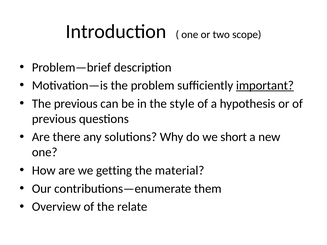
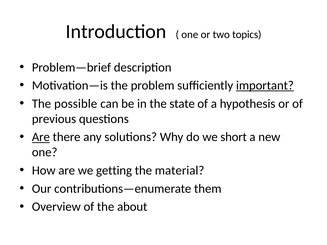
scope: scope -> topics
The previous: previous -> possible
style: style -> state
Are at (41, 137) underline: none -> present
relate: relate -> about
